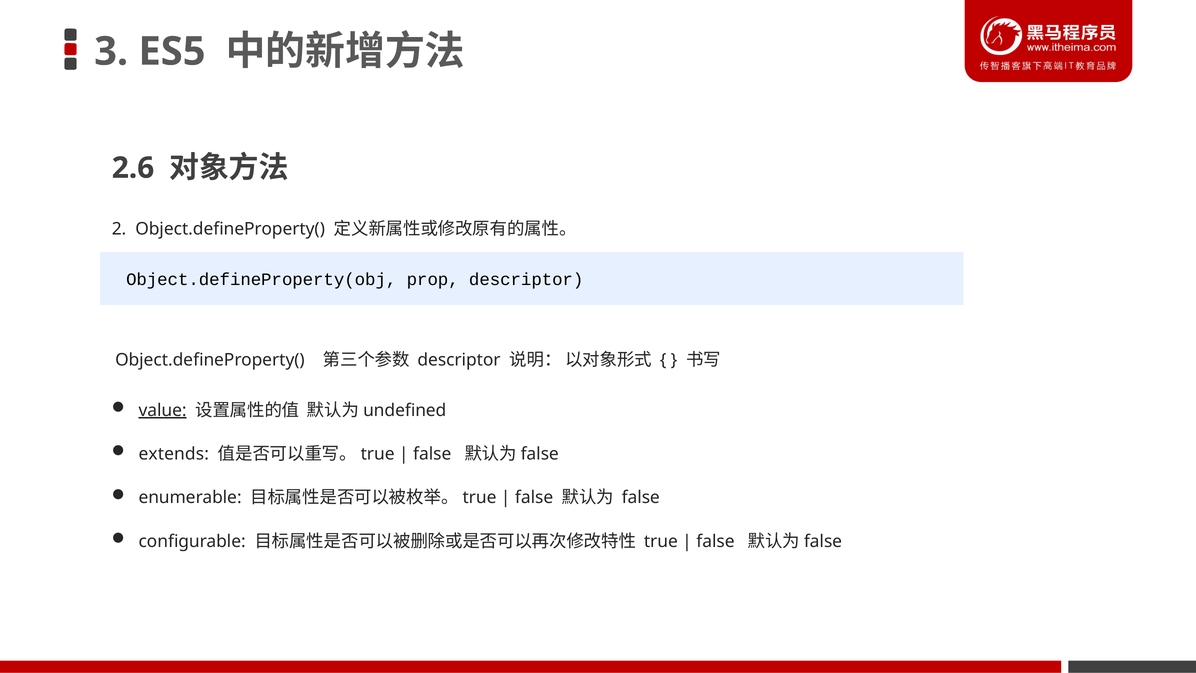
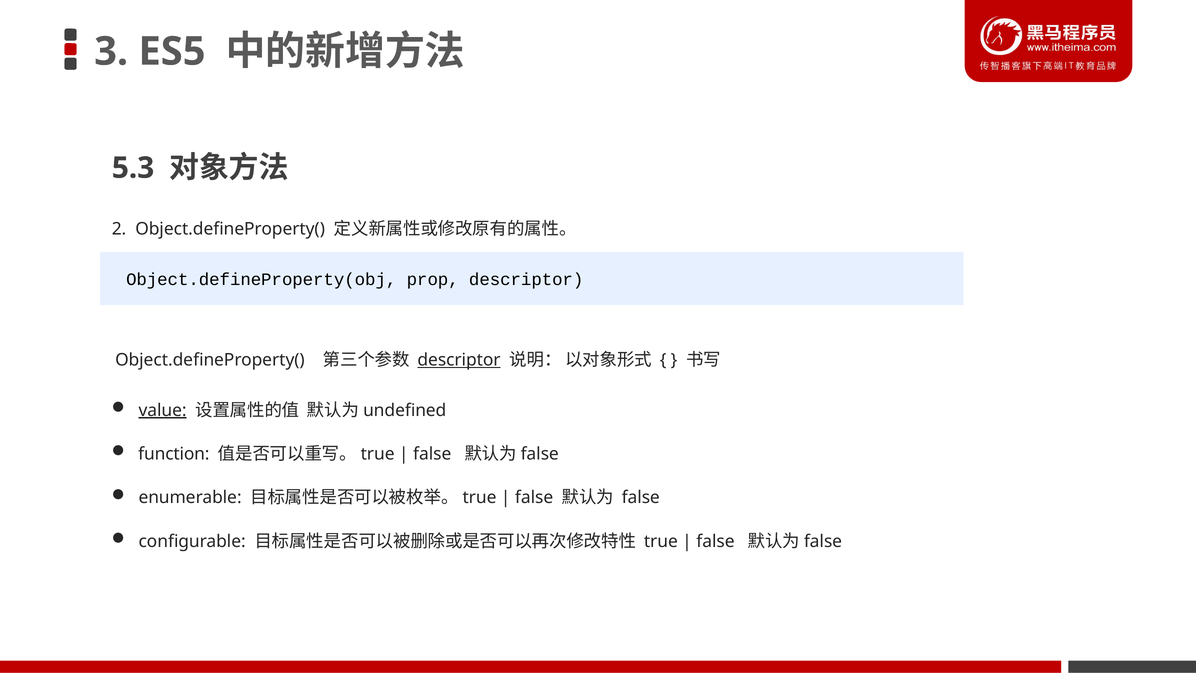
2.6: 2.6 -> 5.3
descriptor at (459, 360) underline: none -> present
extends: extends -> function
